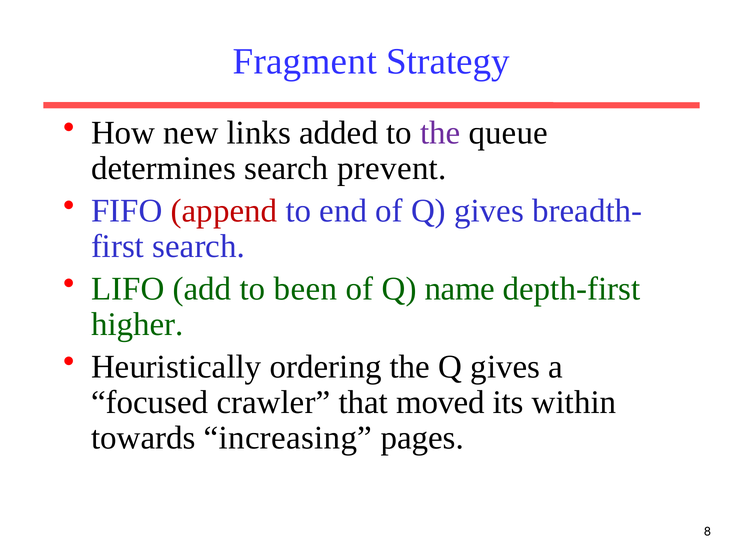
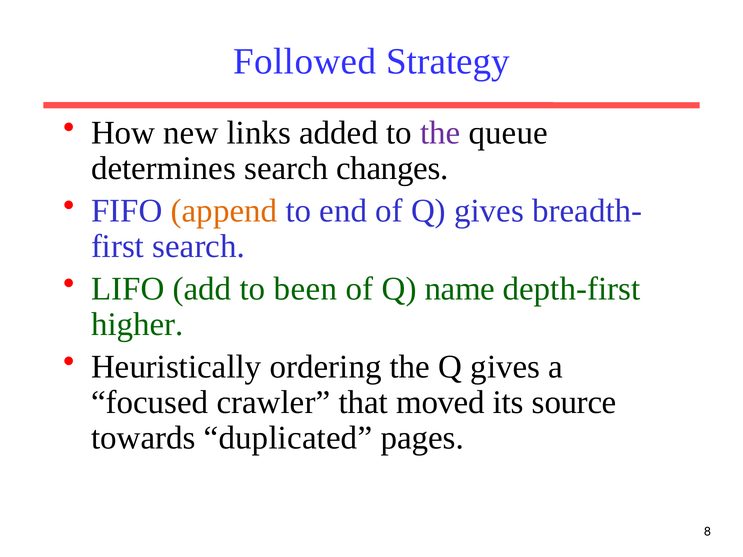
Fragment: Fragment -> Followed
prevent: prevent -> changes
append colour: red -> orange
within: within -> source
increasing: increasing -> duplicated
